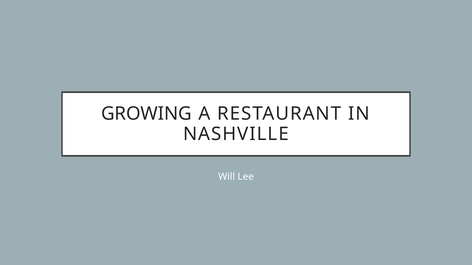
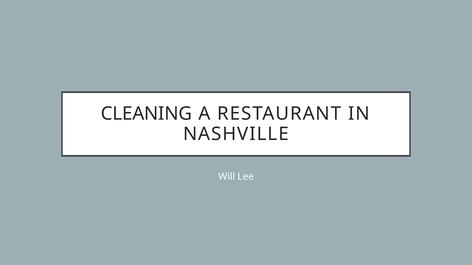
GROWING: GROWING -> CLEANING
